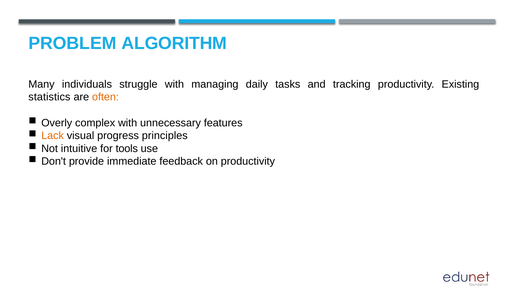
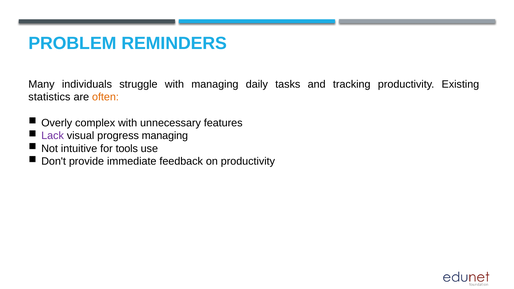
ALGORITHM: ALGORITHM -> REMINDERS
Lack colour: orange -> purple
progress principles: principles -> managing
